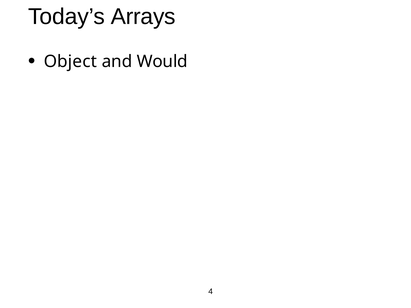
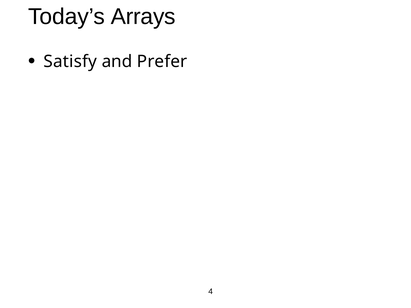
Object: Object -> Satisfy
Would: Would -> Prefer
